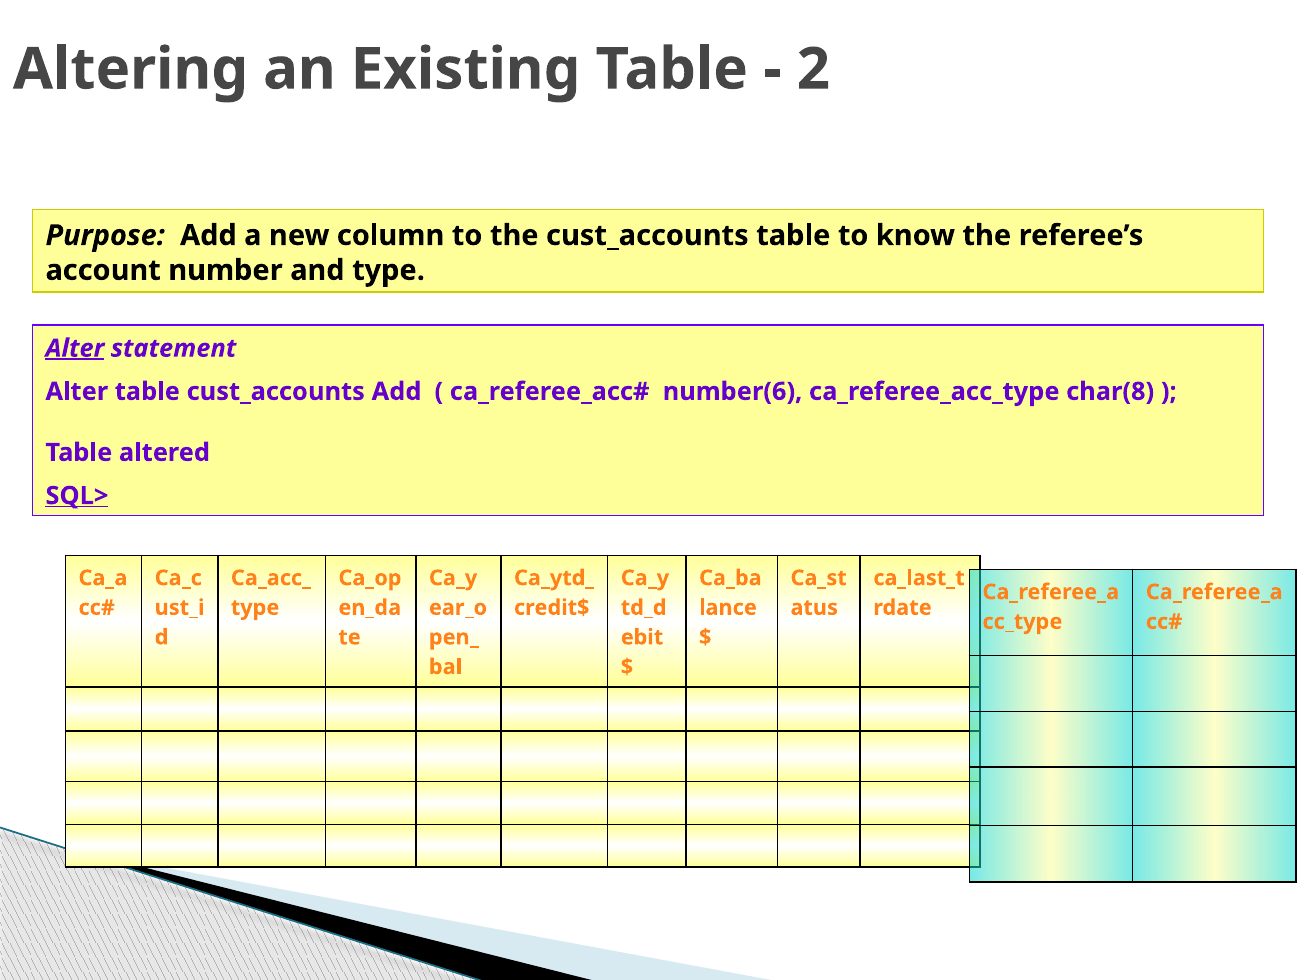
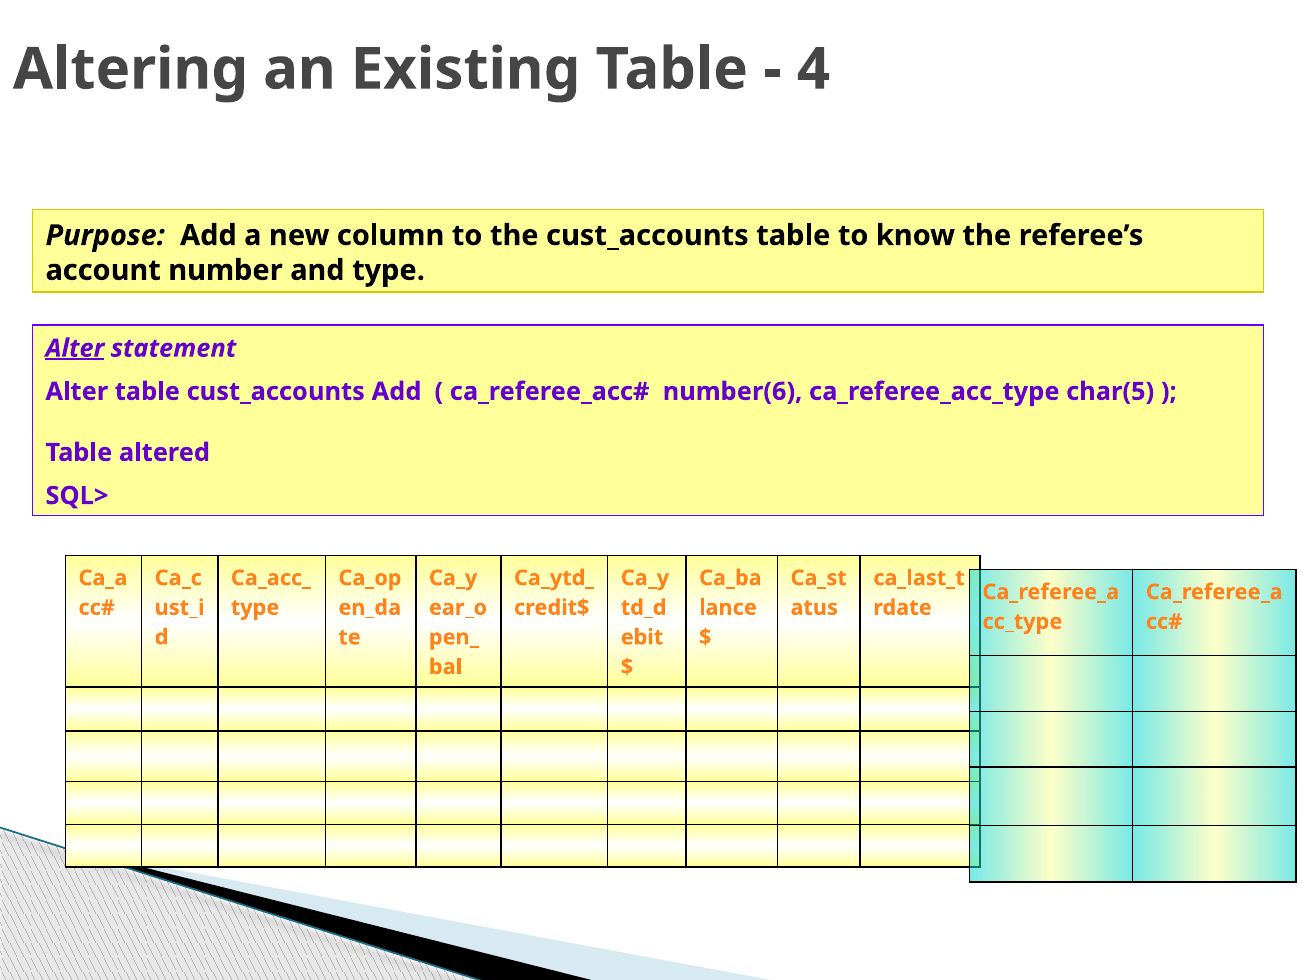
2: 2 -> 4
char(8: char(8 -> char(5
SQL> underline: present -> none
